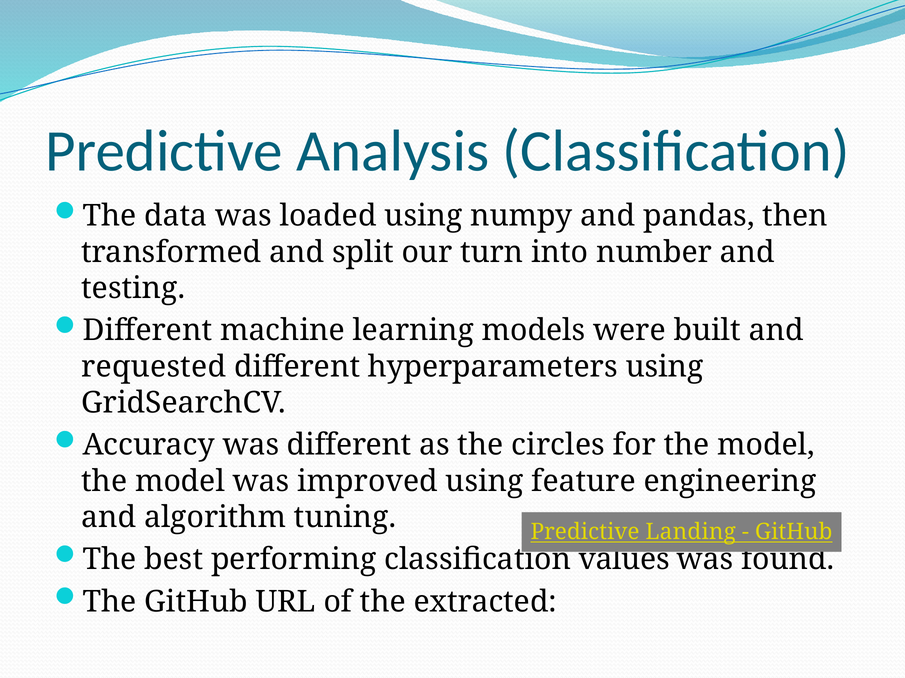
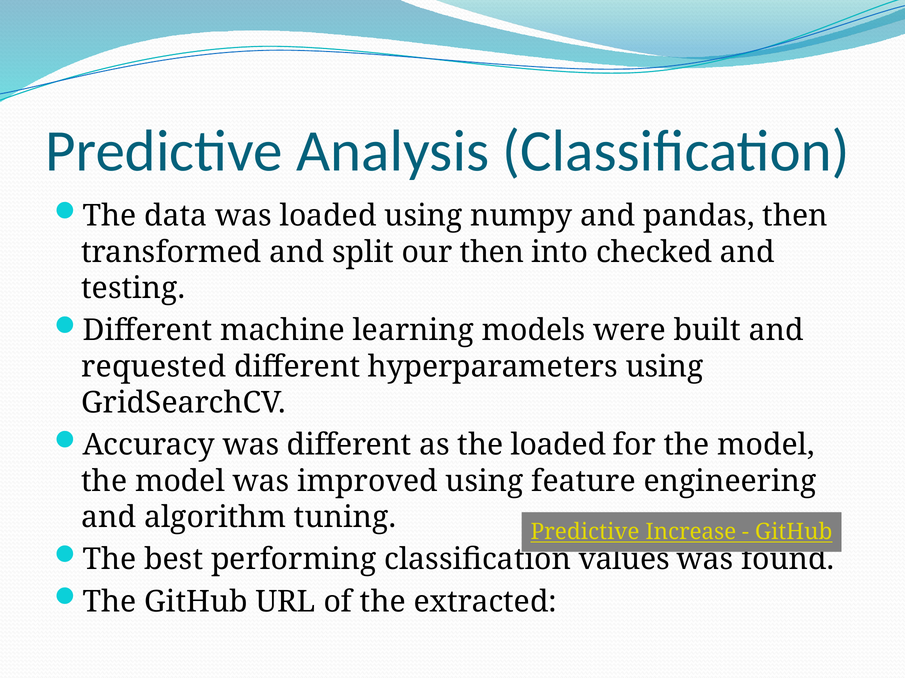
our turn: turn -> then
number: number -> checked
the circles: circles -> loaded
Landing: Landing -> Increase
